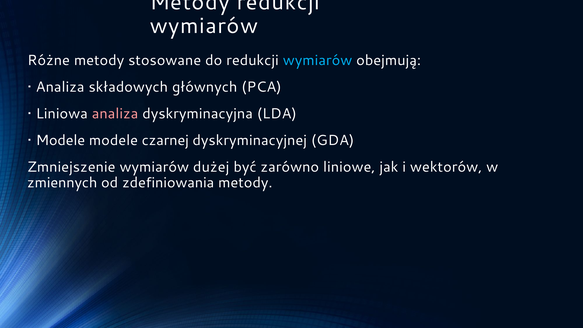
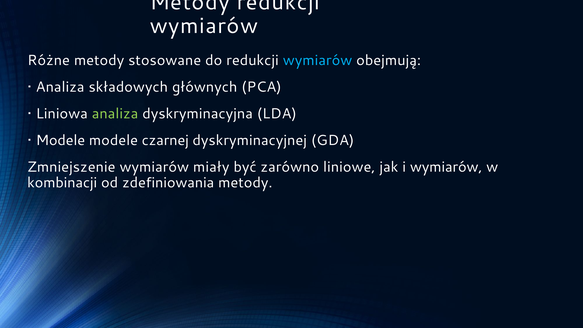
analiza at (115, 114) colour: pink -> light green
dużej: dużej -> miały
i wektorów: wektorów -> wymiarów
zmiennych: zmiennych -> kombinacji
